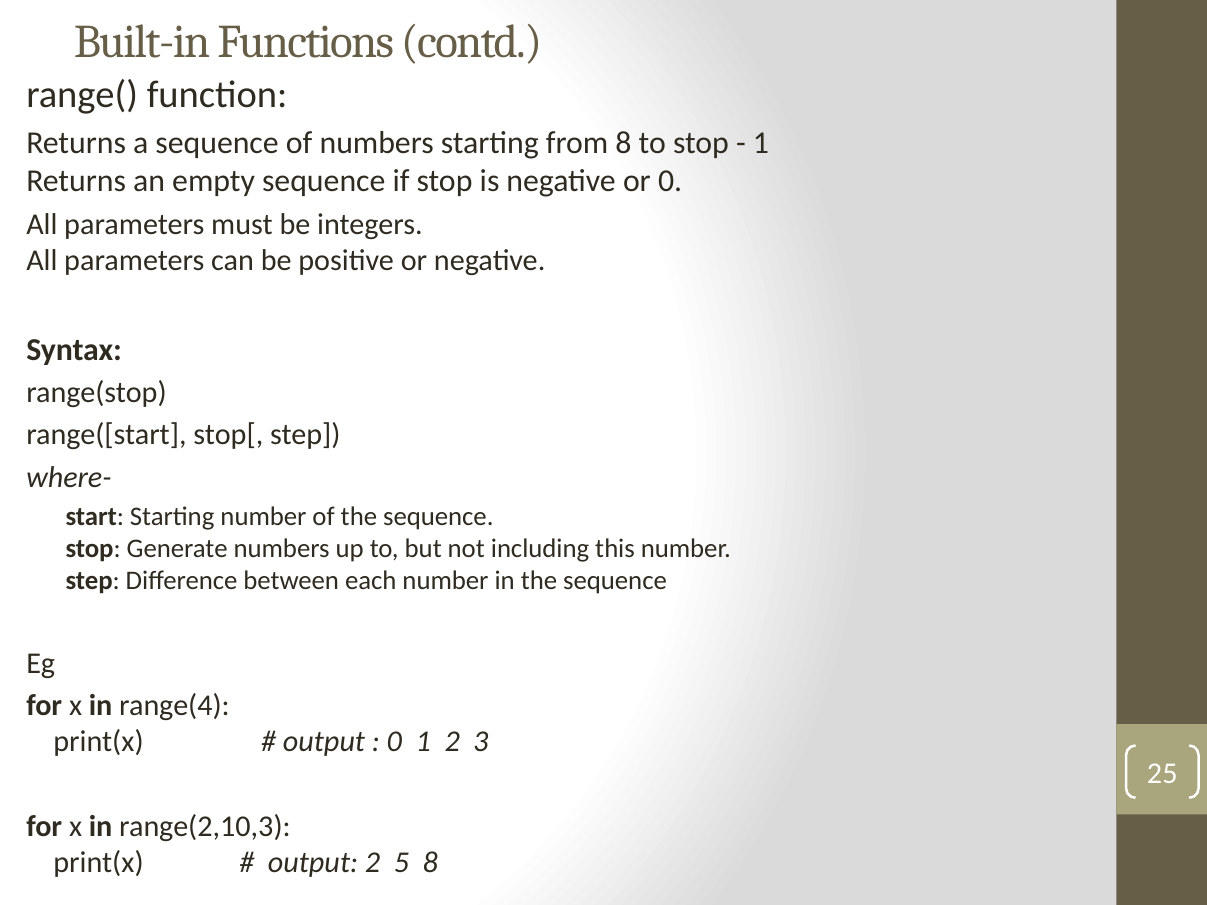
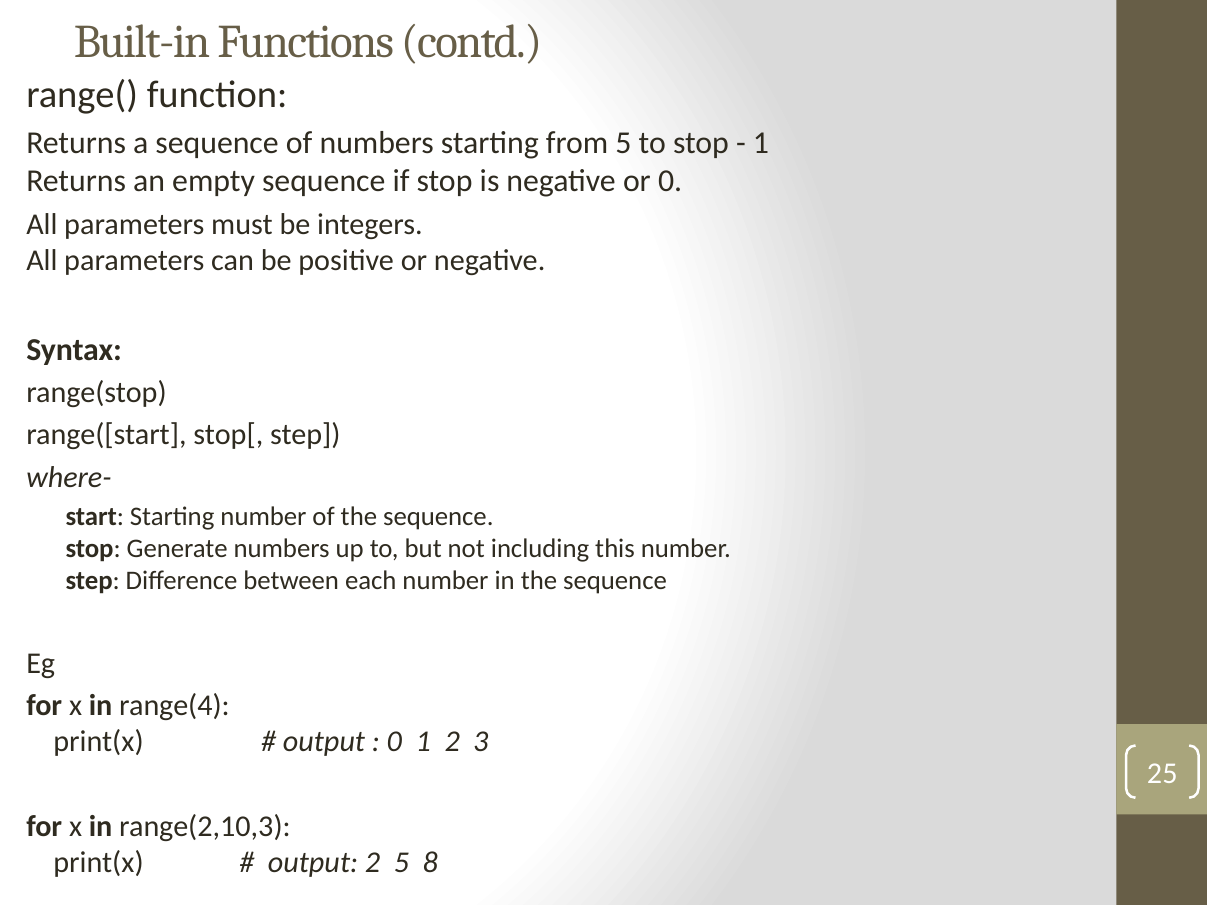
from 8: 8 -> 5
